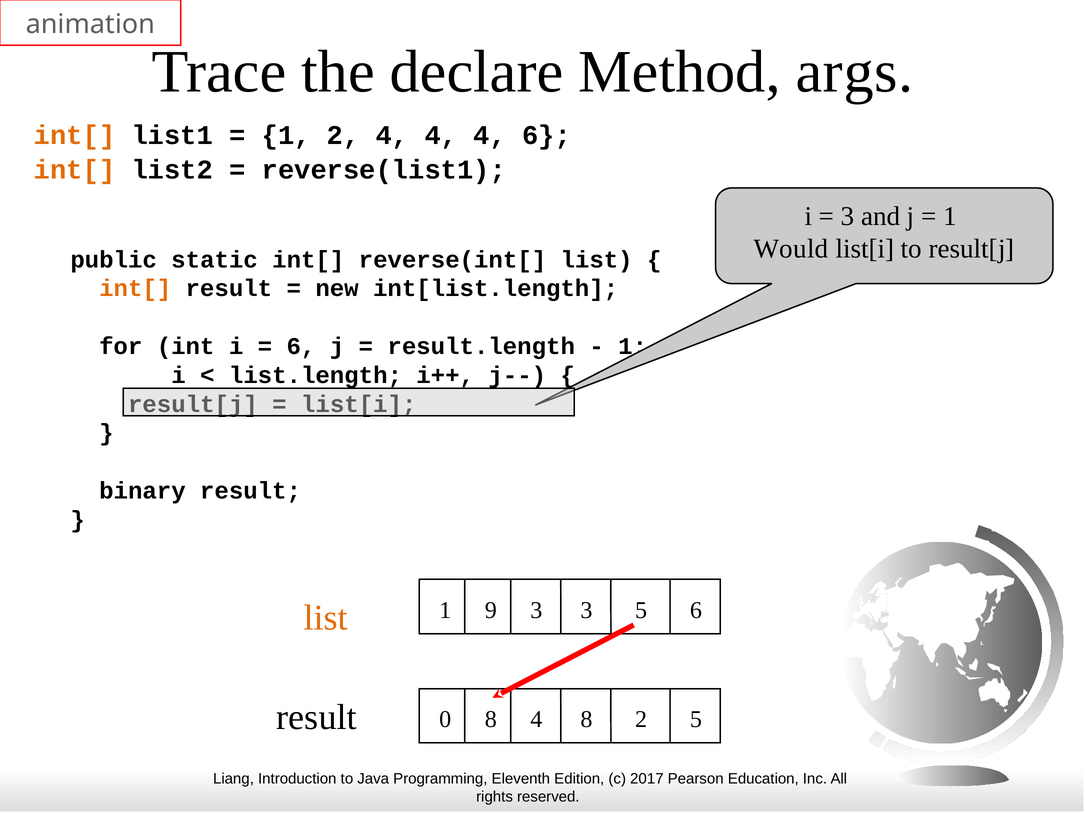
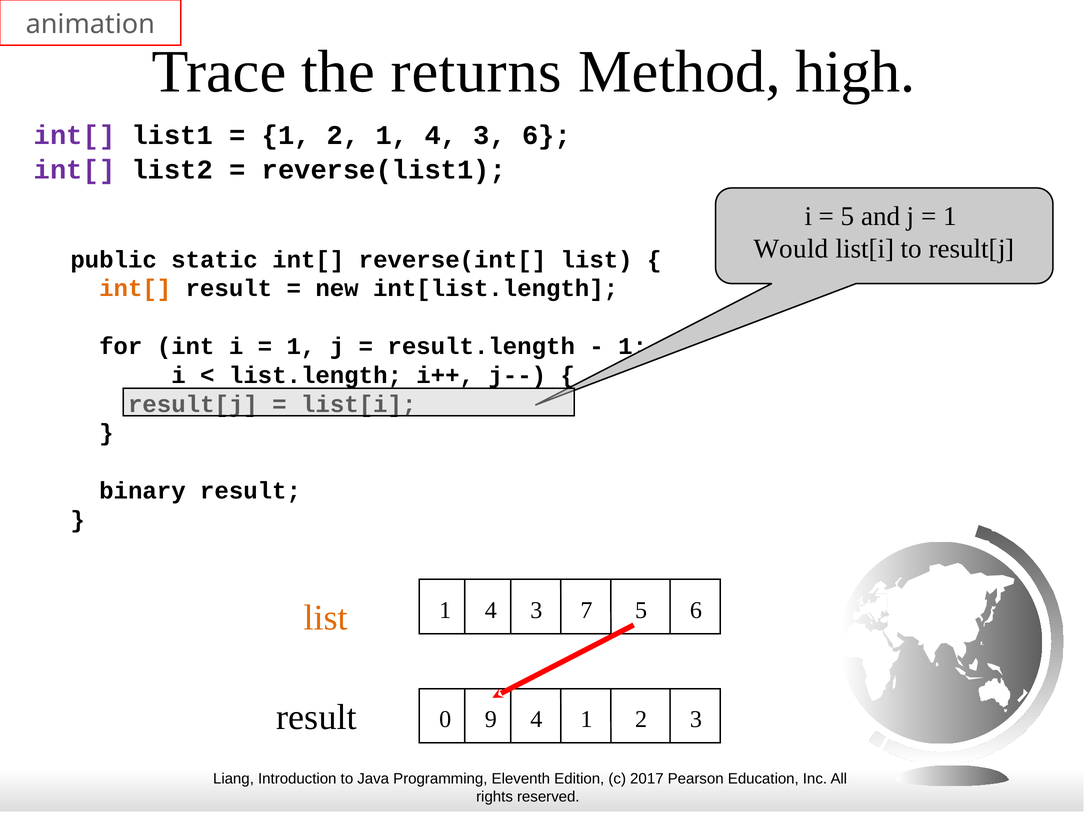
declare: declare -> returns
args: args -> high
int[ at (75, 135) colour: orange -> purple
2 4: 4 -> 1
4 at (490, 135): 4 -> 3
int[ at (75, 170) colour: orange -> purple
3 at (848, 216): 3 -> 5
6 at (301, 347): 6 -> 1
9 at (491, 611): 9 -> 4
3 3: 3 -> 7
0 8: 8 -> 9
4 8: 8 -> 1
2 5: 5 -> 3
